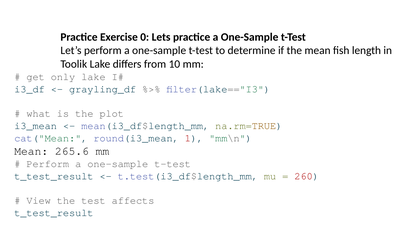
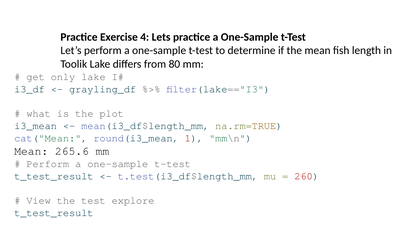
Exercise 0: 0 -> 4
10: 10 -> 80
affects: affects -> explore
